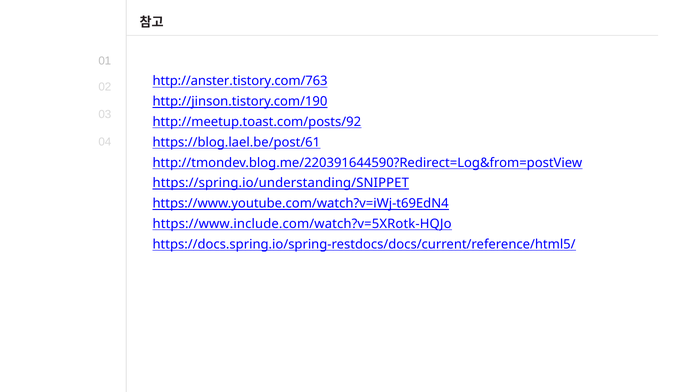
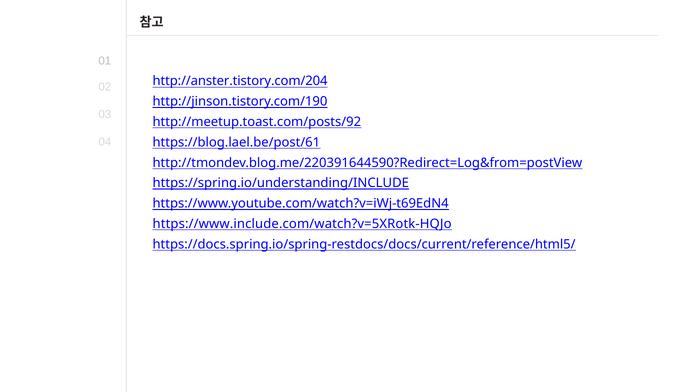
http://anster.tistory.com/763: http://anster.tistory.com/763 -> http://anster.tistory.com/204
https://spring.io/understanding/SNIPPET: https://spring.io/understanding/SNIPPET -> https://spring.io/understanding/INCLUDE
